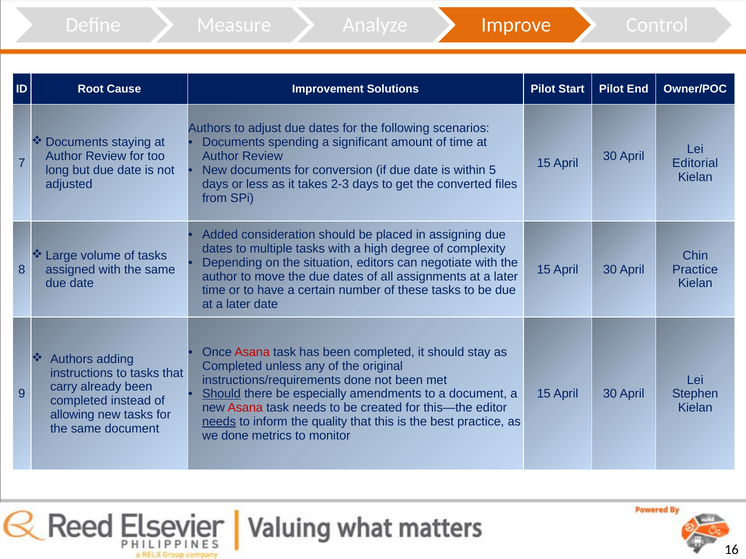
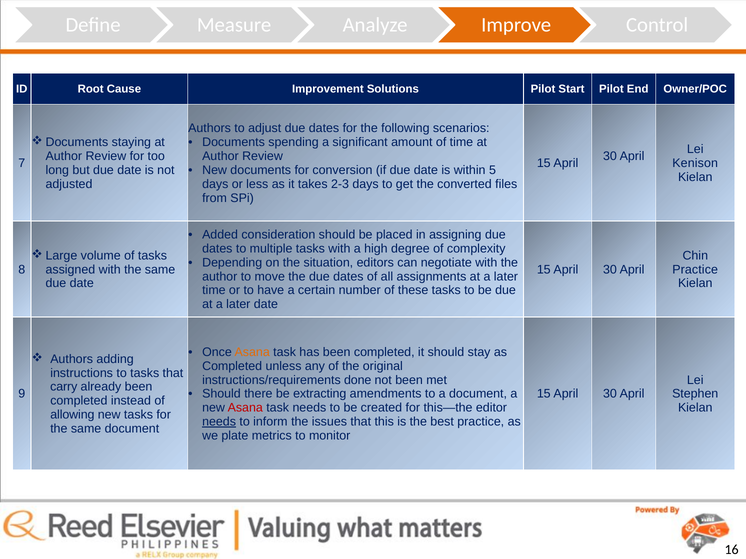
Editorial: Editorial -> Kenison
Asana at (252, 352) colour: red -> orange
Should at (221, 394) underline: present -> none
especially: especially -> extracting
quality: quality -> issues
we done: done -> plate
